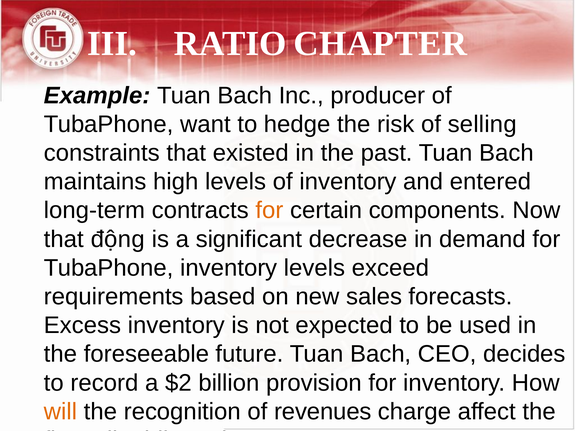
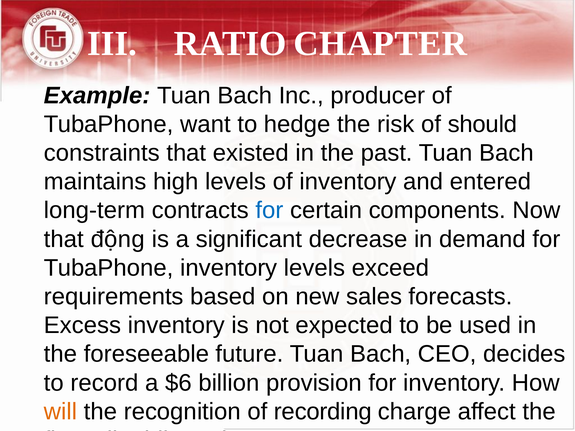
selling: selling -> should
for at (270, 211) colour: orange -> blue
$2: $2 -> $6
revenues: revenues -> recording
